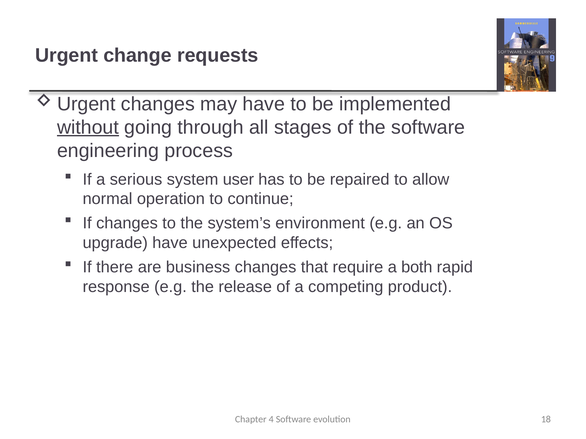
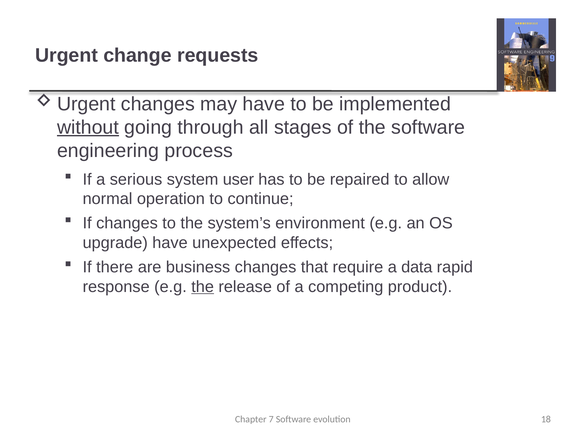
both: both -> data
the at (203, 287) underline: none -> present
4: 4 -> 7
